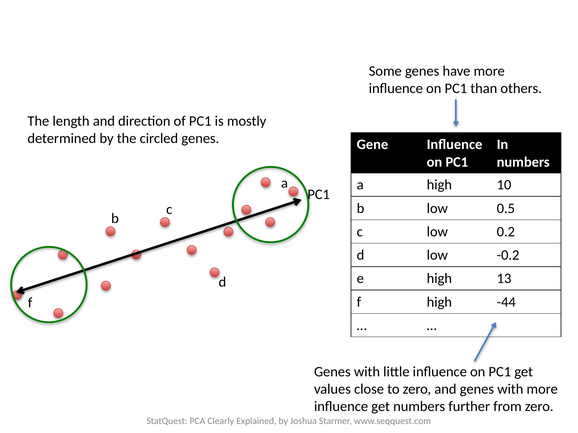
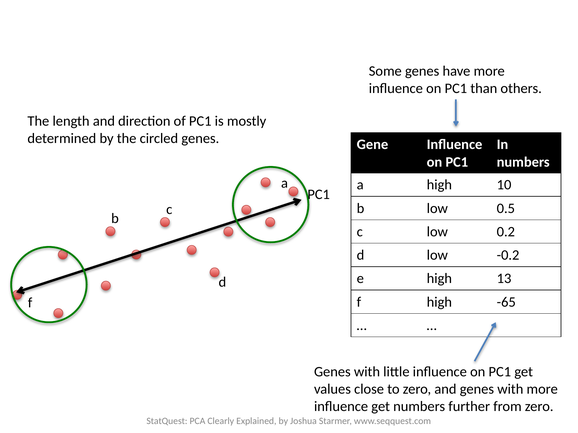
-44: -44 -> -65
